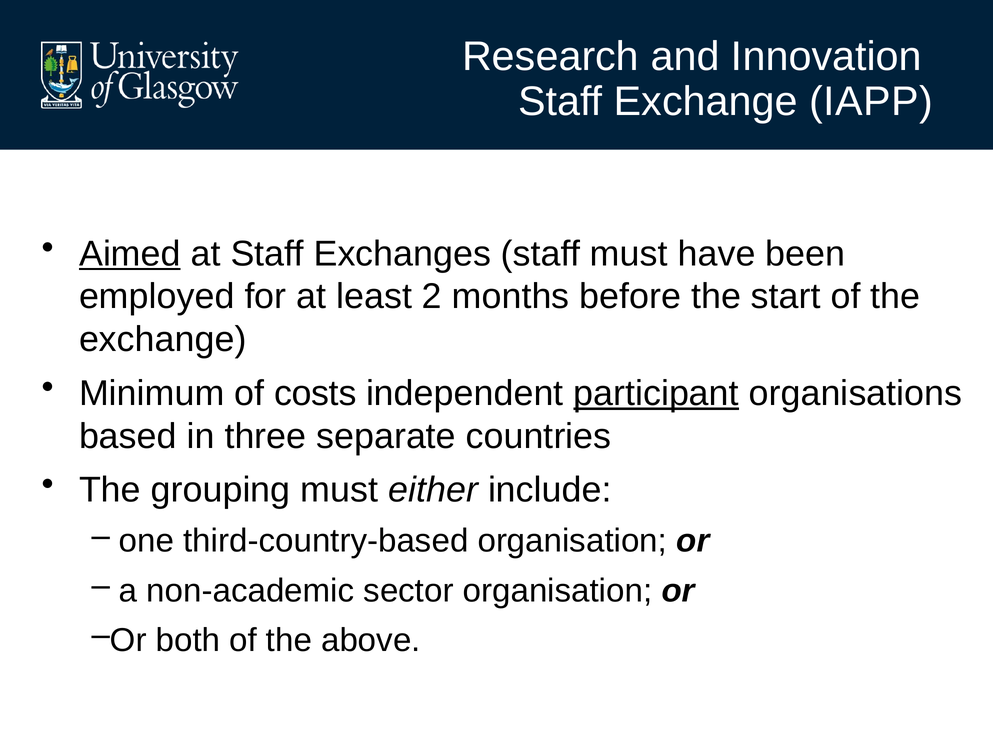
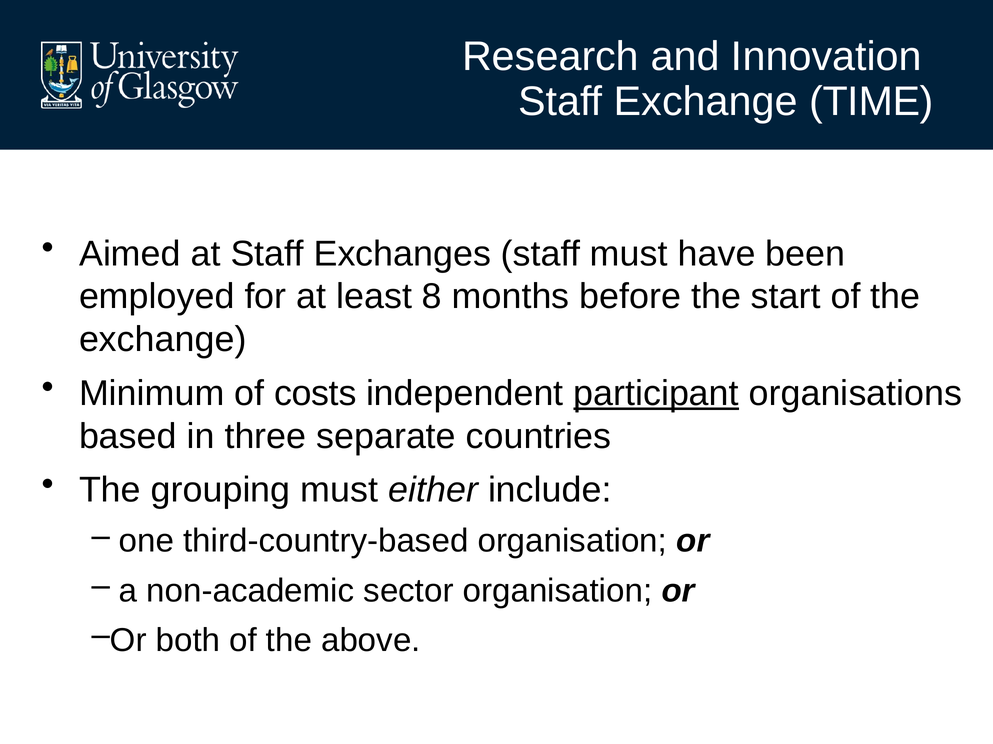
IAPP: IAPP -> TIME
Aimed underline: present -> none
2: 2 -> 8
